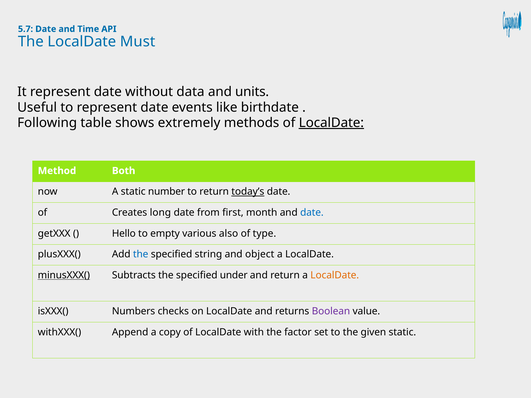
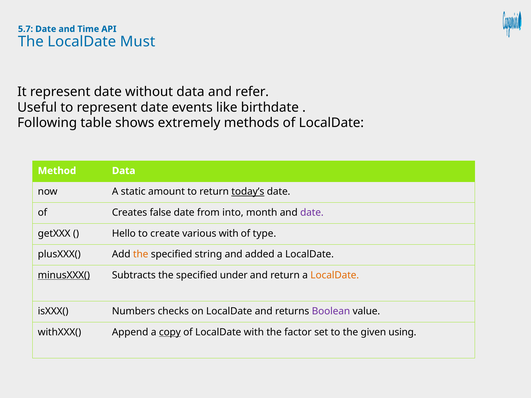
units: units -> refer
LocalDate at (331, 123) underline: present -> none
Method Both: Both -> Data
number: number -> amount
long: long -> false
first: first -> into
date at (312, 213) colour: blue -> purple
empty: empty -> create
various also: also -> with
the at (141, 255) colour: blue -> orange
object: object -> added
copy underline: none -> present
given static: static -> using
